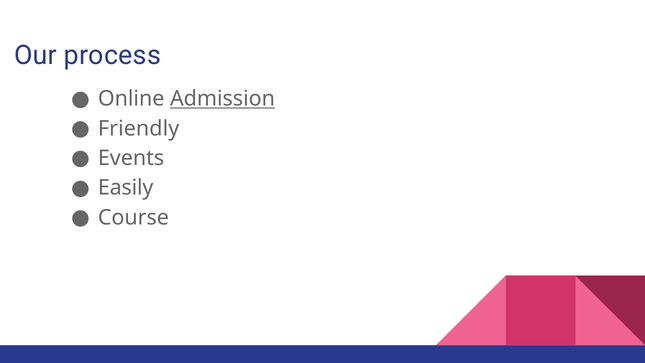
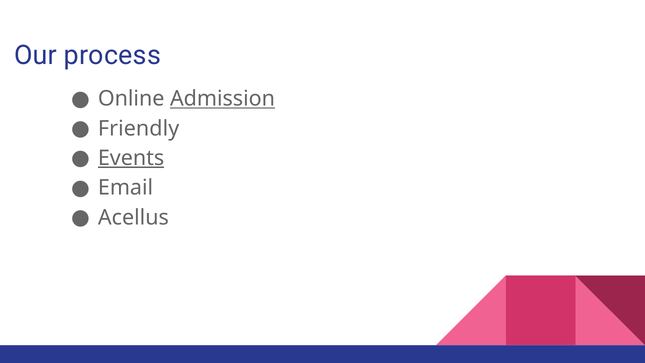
Events underline: none -> present
Easily: Easily -> Email
Course: Course -> Acellus
